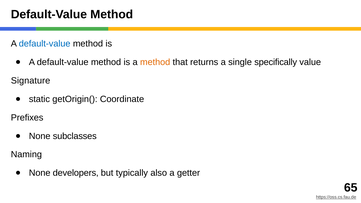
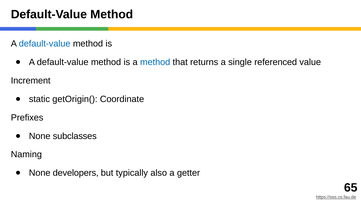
method at (155, 62) colour: orange -> blue
specifically: specifically -> referenced
Signature: Signature -> Increment
